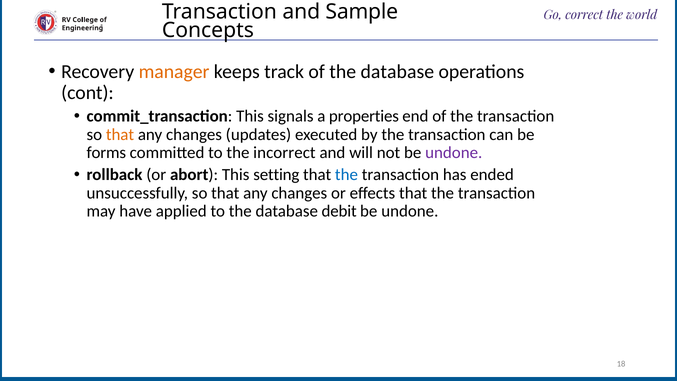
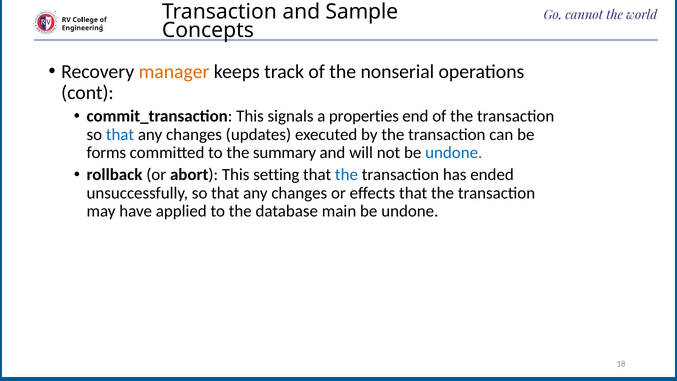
correct: correct -> cannot
of the database: database -> nonserial
that at (120, 134) colour: orange -> blue
incorrect: incorrect -> summary
undone at (454, 153) colour: purple -> blue
debit: debit -> main
